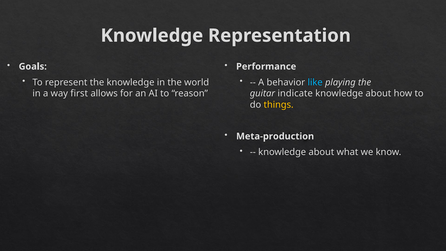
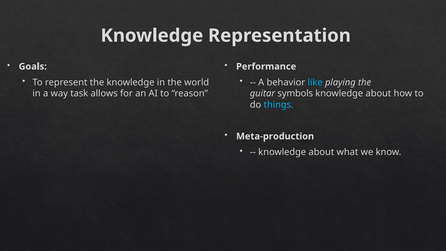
first: first -> task
indicate: indicate -> symbols
things colour: yellow -> light blue
